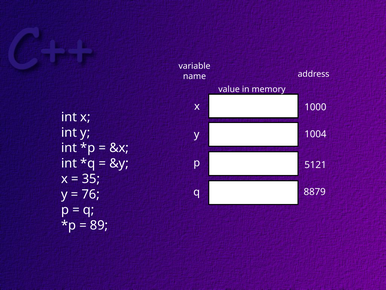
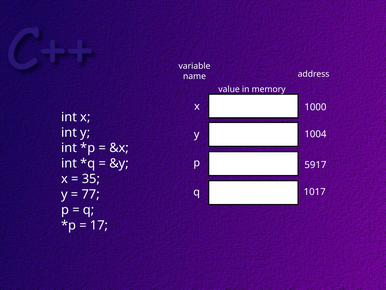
5121: 5121 -> 5917
8879: 8879 -> 1017
76: 76 -> 77
89: 89 -> 17
